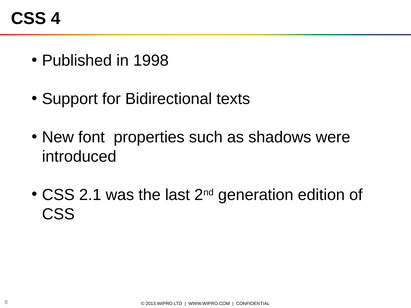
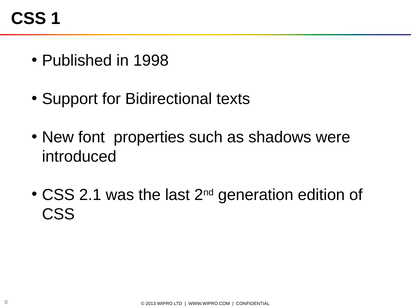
4: 4 -> 1
